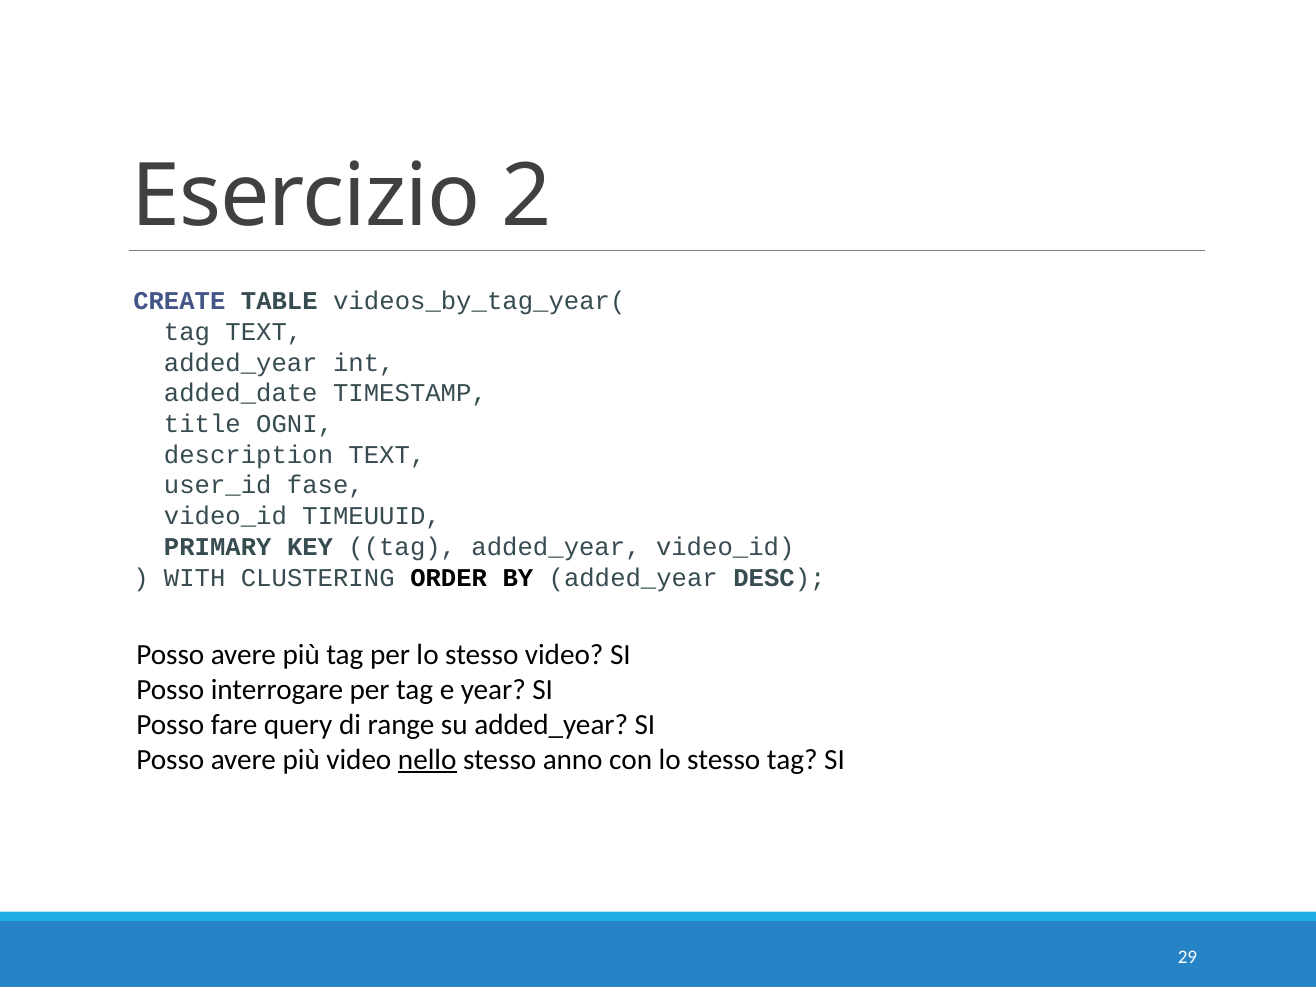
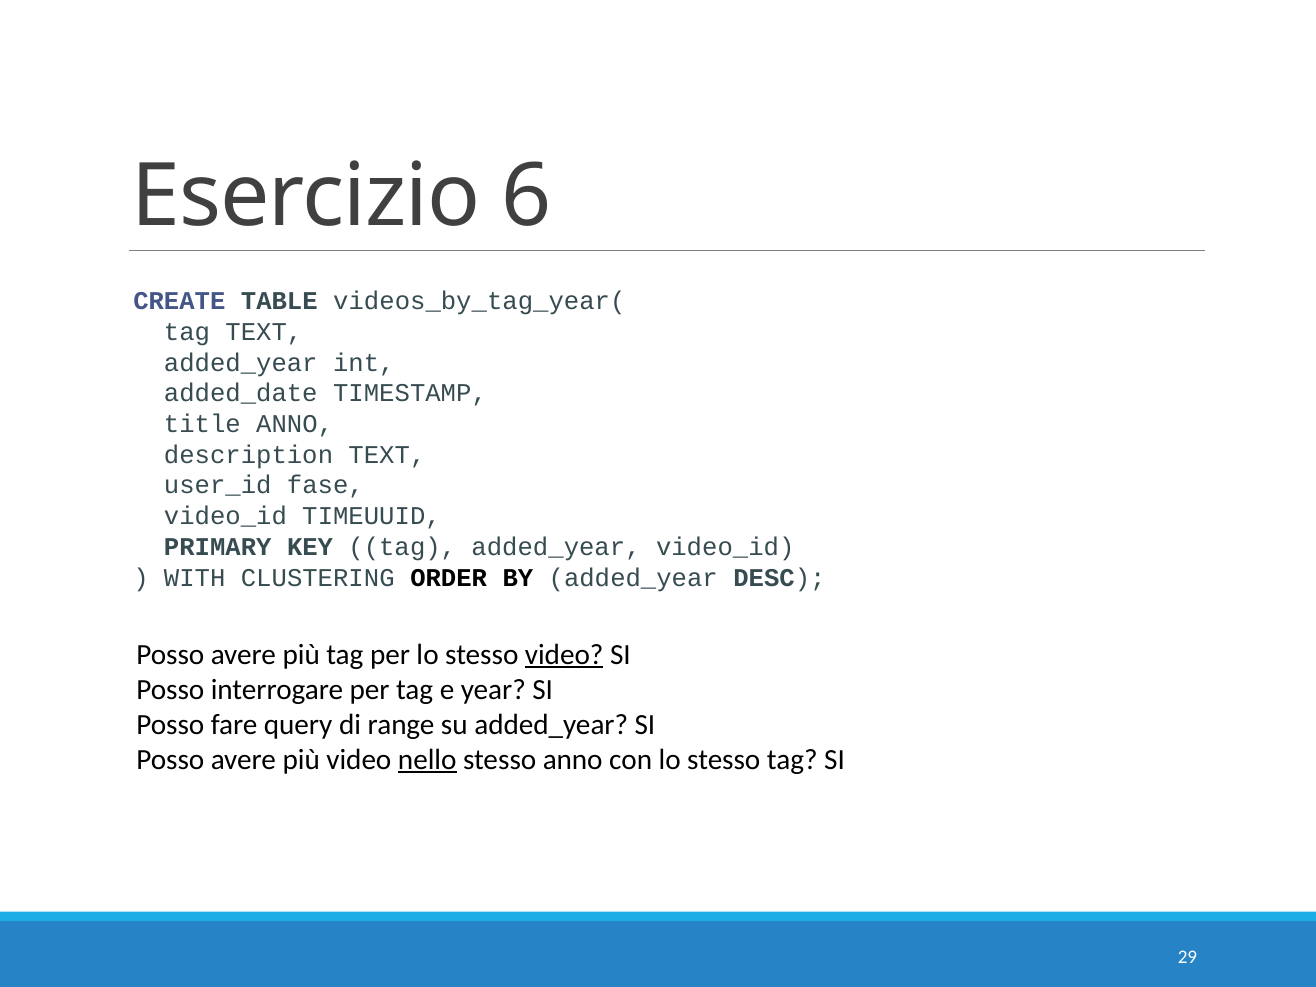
2: 2 -> 6
title OGNI: OGNI -> ANNO
video at (564, 655) underline: none -> present
